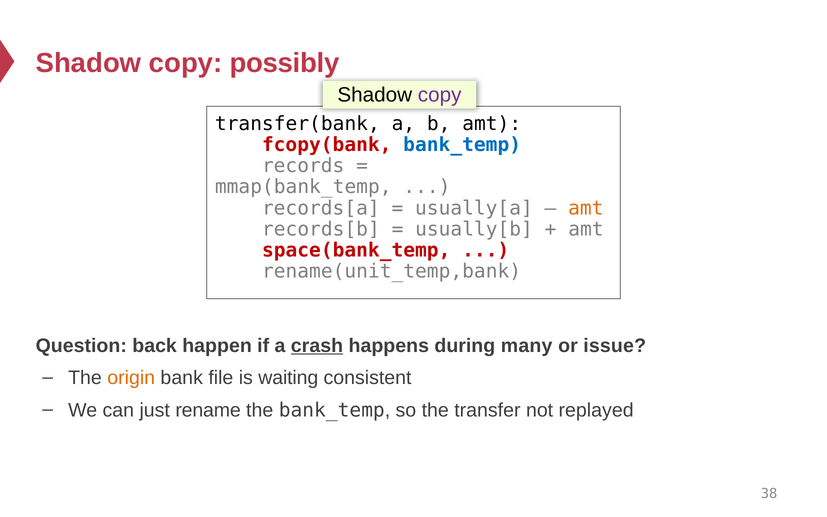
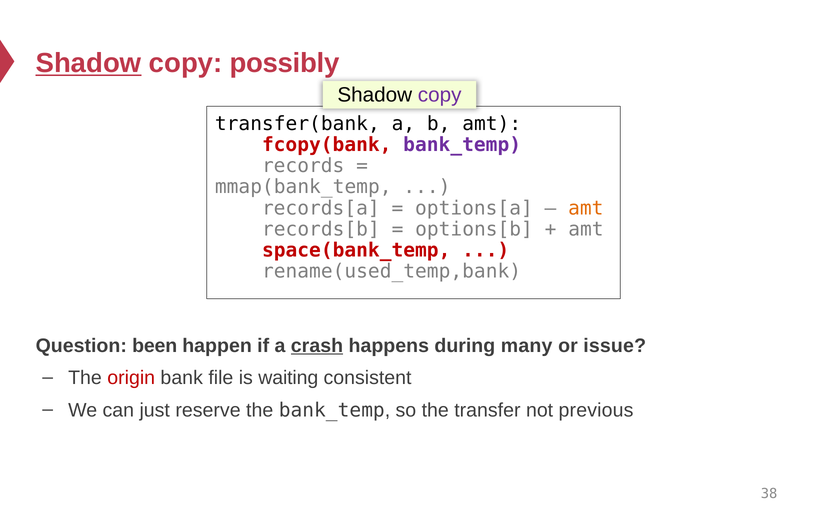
Shadow at (88, 63) underline: none -> present
bank_temp at (462, 145) colour: blue -> purple
usually[a: usually[a -> options[a
usually[b: usually[b -> options[b
rename(unit_temp,bank: rename(unit_temp,bank -> rename(used_temp,bank
back: back -> been
origin colour: orange -> red
rename: rename -> reserve
replayed: replayed -> previous
